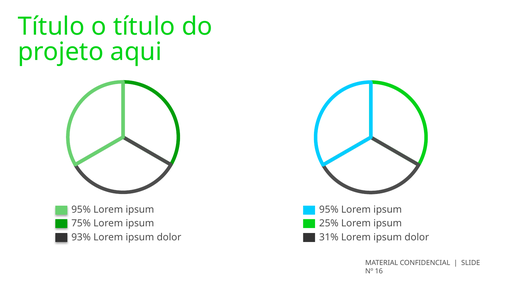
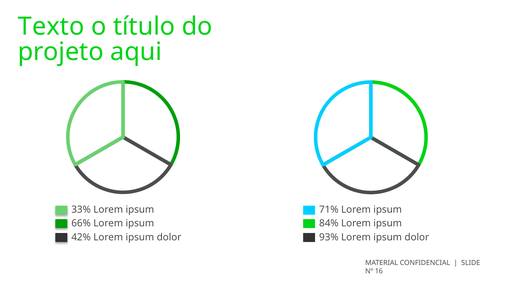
Título at (51, 27): Título -> Texto
95% at (81, 210): 95% -> 33%
95% at (329, 210): 95% -> 71%
75%: 75% -> 66%
25%: 25% -> 84%
93%: 93% -> 42%
31%: 31% -> 93%
